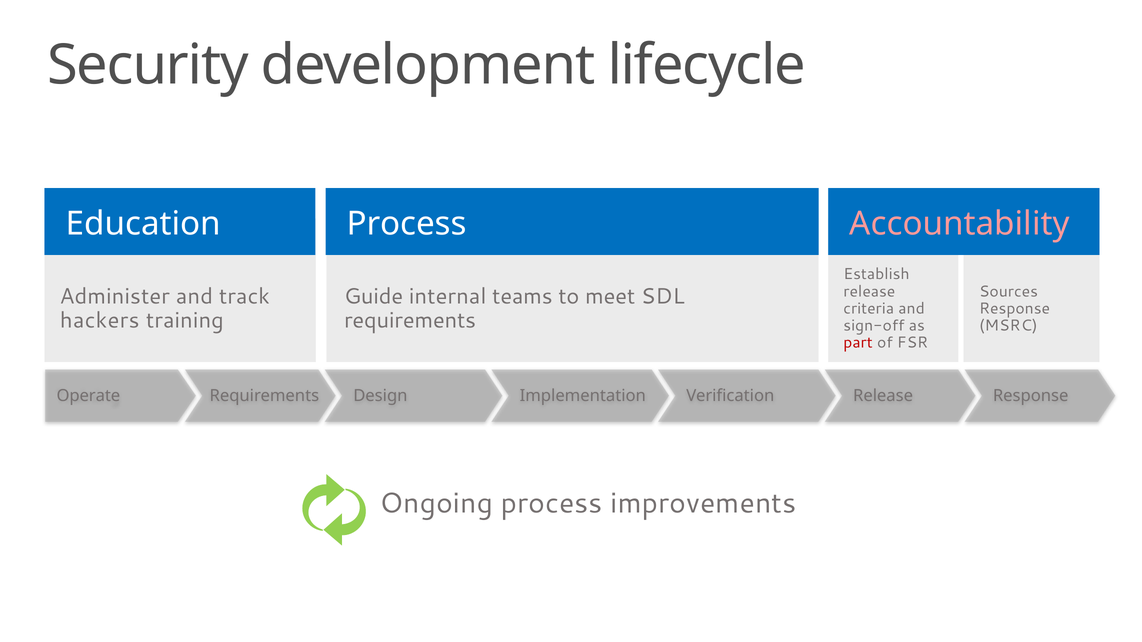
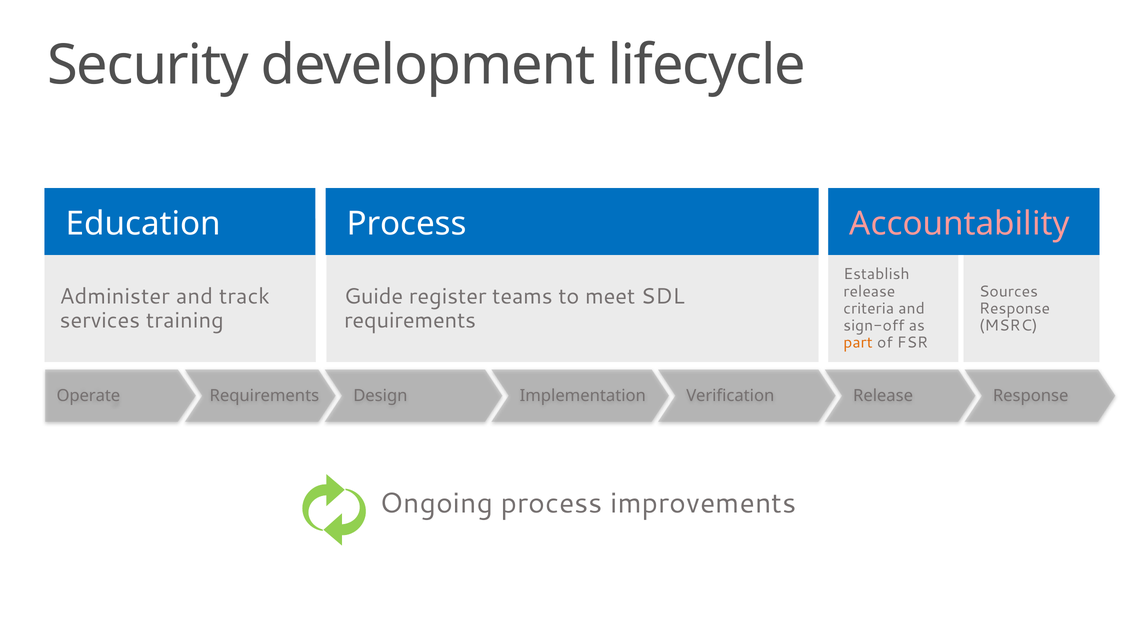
internal: internal -> register
hackers: hackers -> services
part colour: red -> orange
